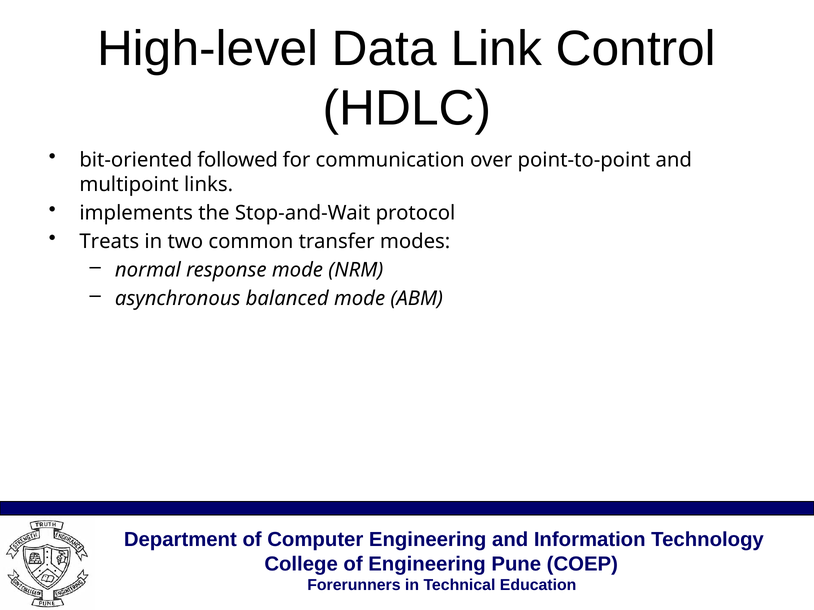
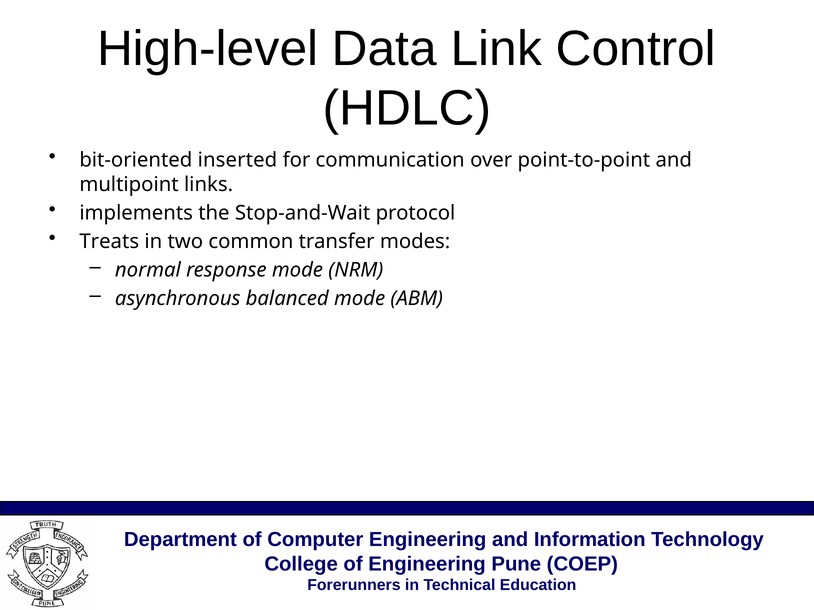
followed: followed -> inserted
